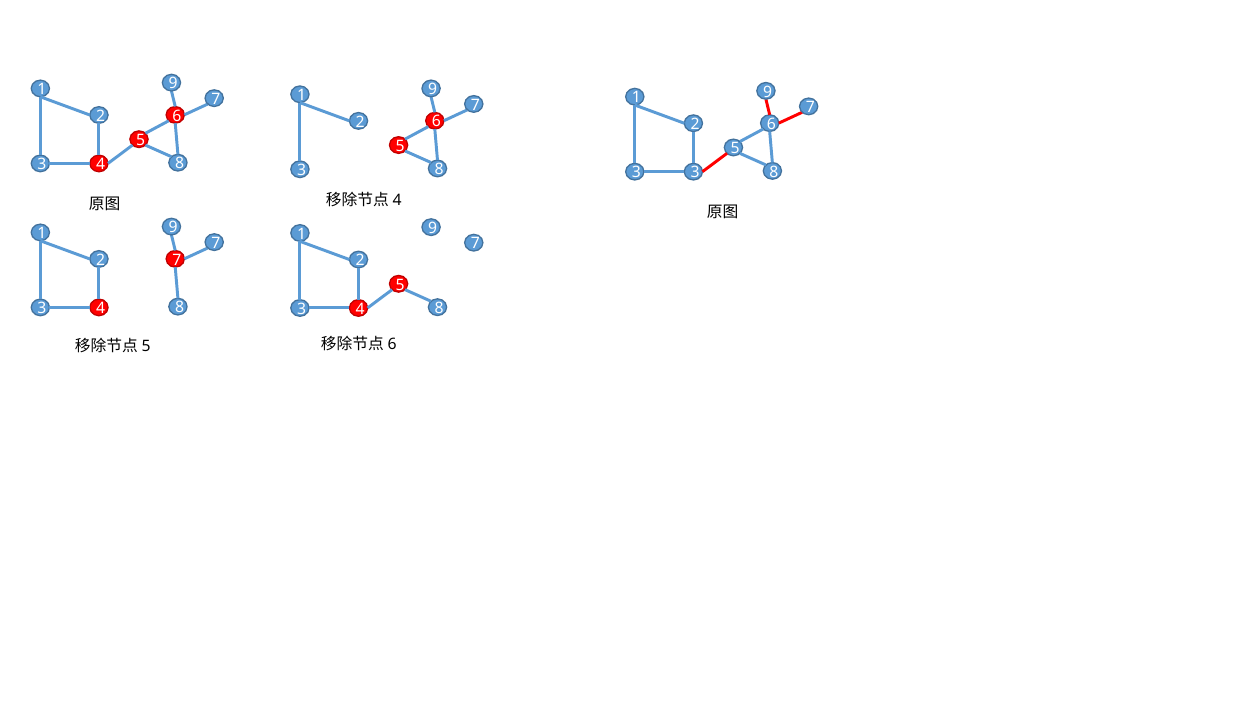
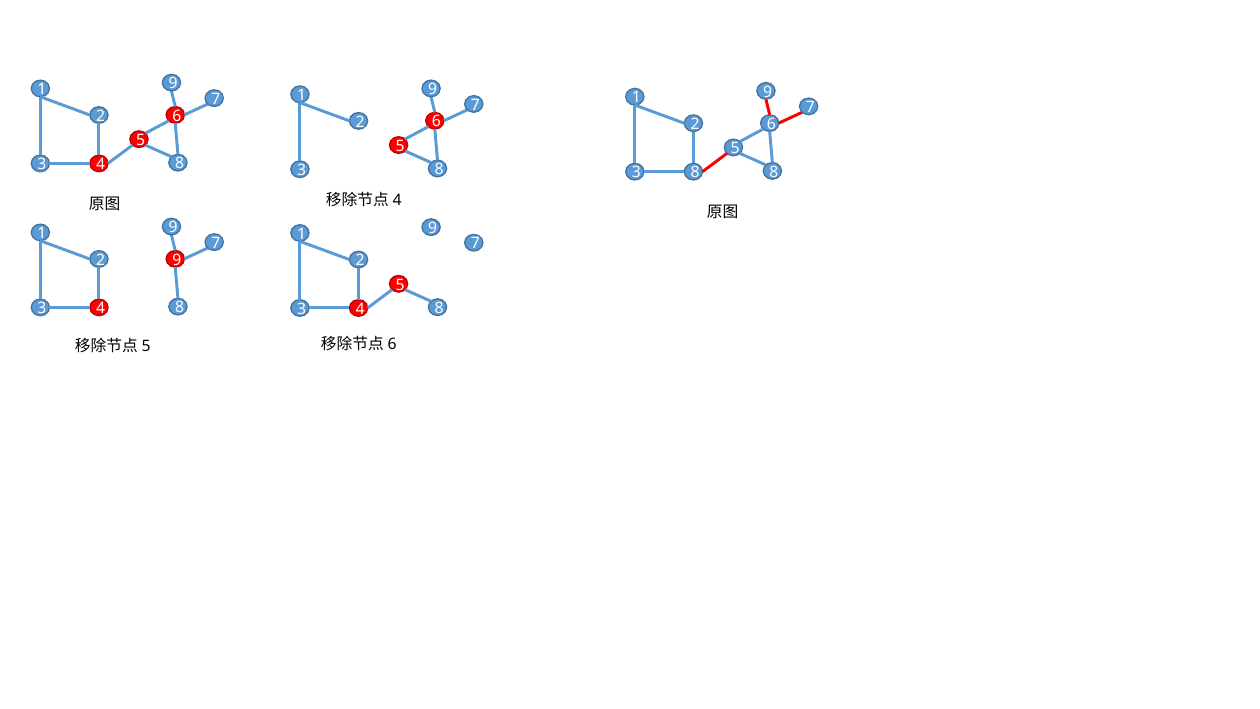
3 3: 3 -> 8
2 7: 7 -> 9
